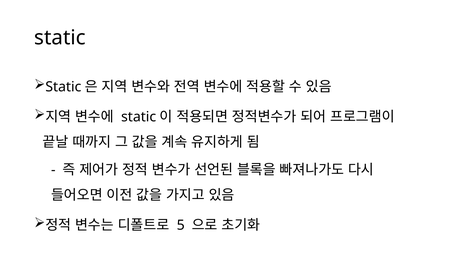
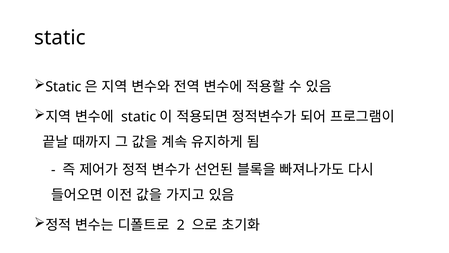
5: 5 -> 2
